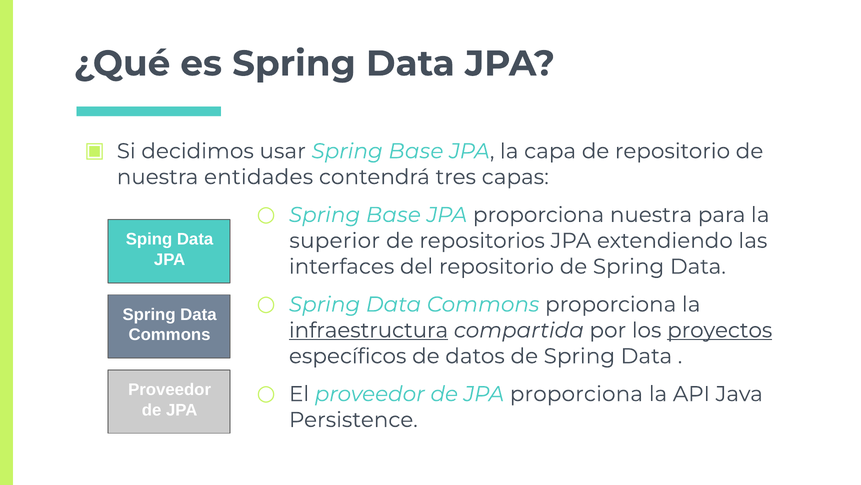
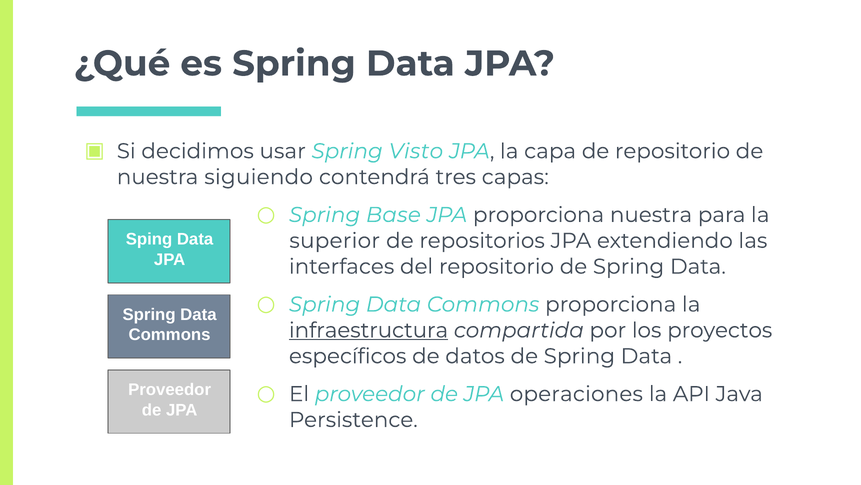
usar Spring Base: Base -> Visto
entidades: entidades -> siguiendo
proyectos underline: present -> none
de JPA proporciona: proporciona -> operaciones
